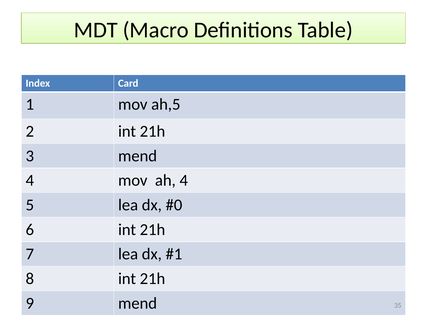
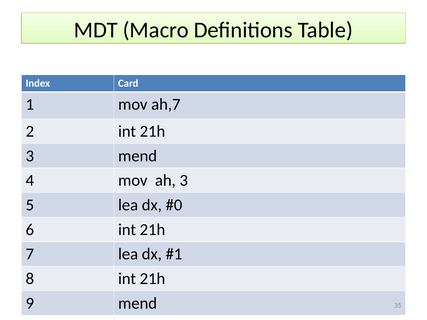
ah,5: ah,5 -> ah,7
ah 4: 4 -> 3
